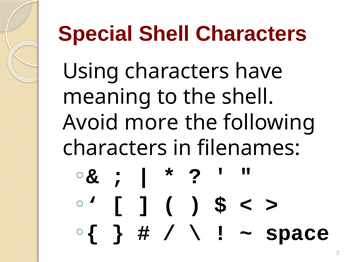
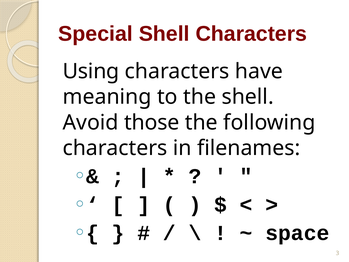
more: more -> those
